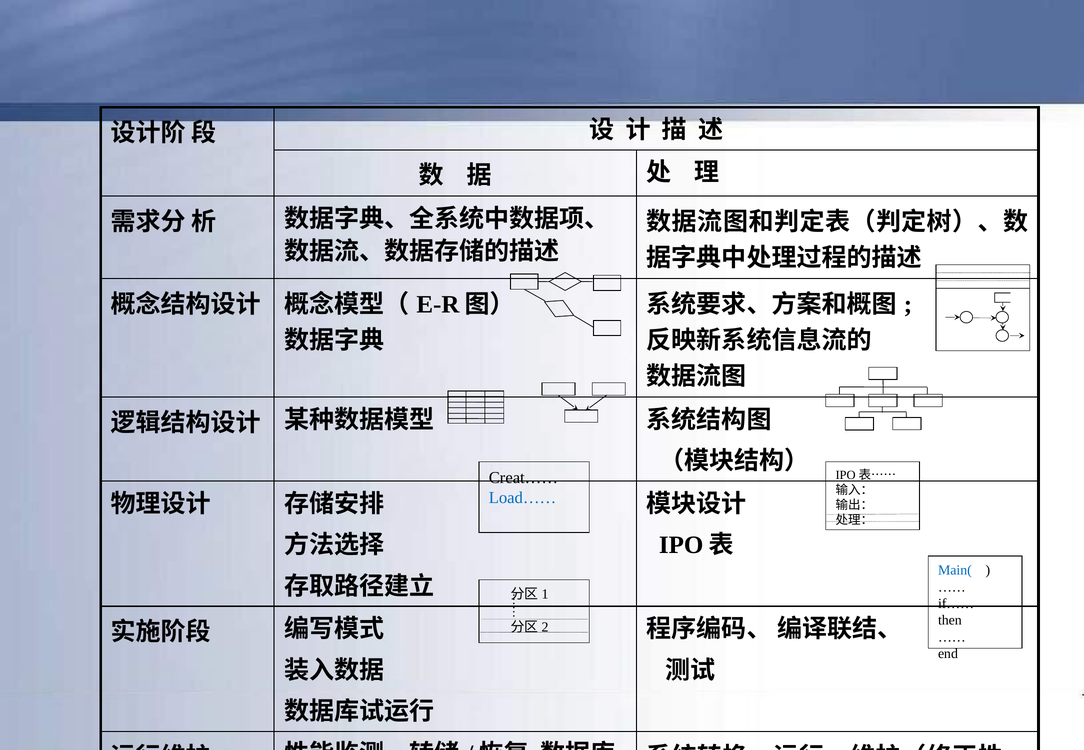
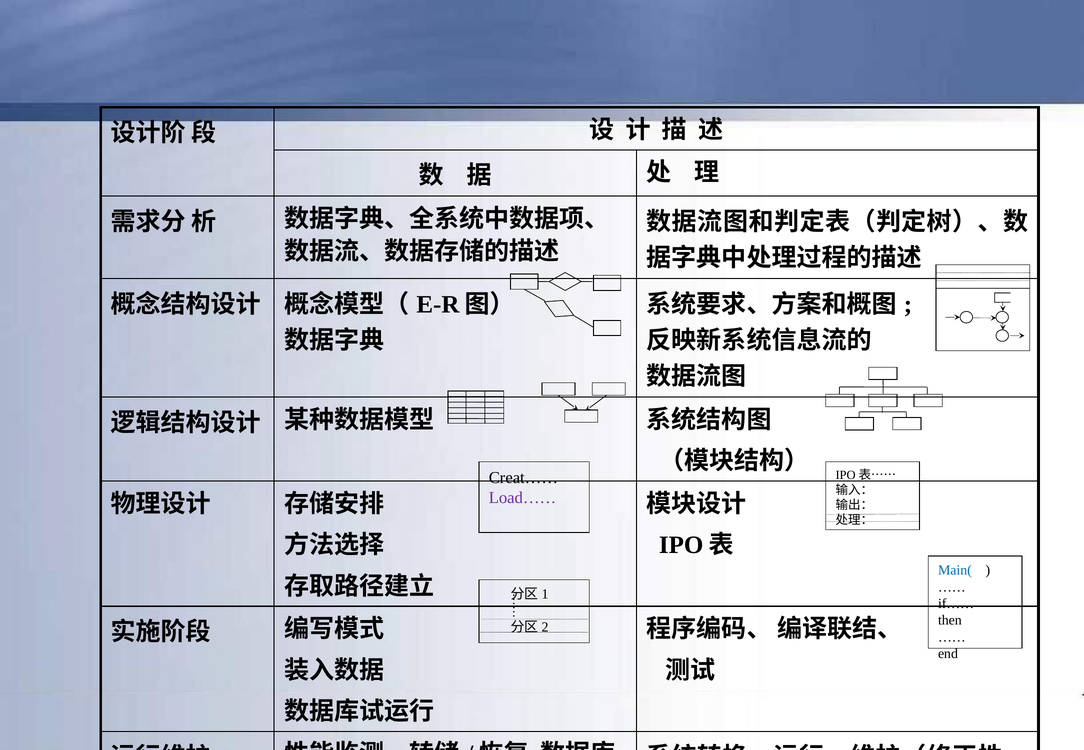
Load…… colour: blue -> purple
